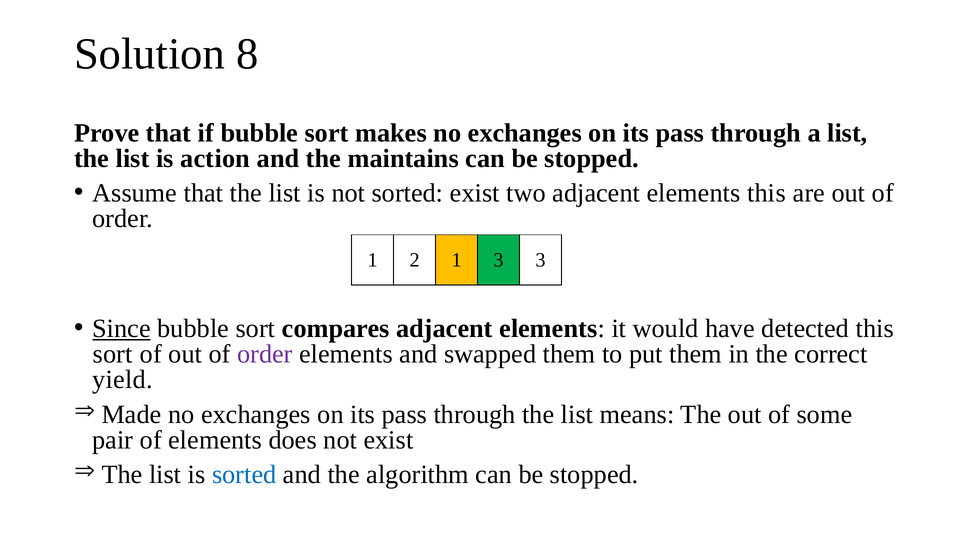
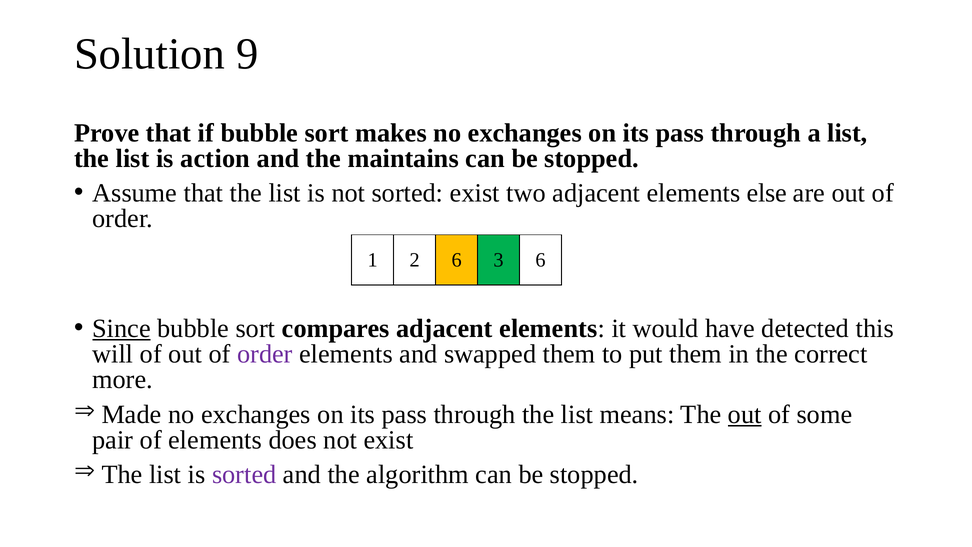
8: 8 -> 9
elements this: this -> else
2 1: 1 -> 6
3 3: 3 -> 6
sort at (113, 354): sort -> will
yield: yield -> more
out at (745, 414) underline: none -> present
sorted at (244, 474) colour: blue -> purple
